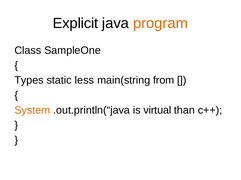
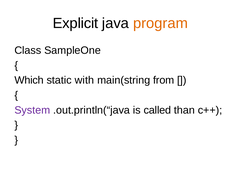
Types: Types -> Which
less: less -> with
System colour: orange -> purple
virtual: virtual -> called
